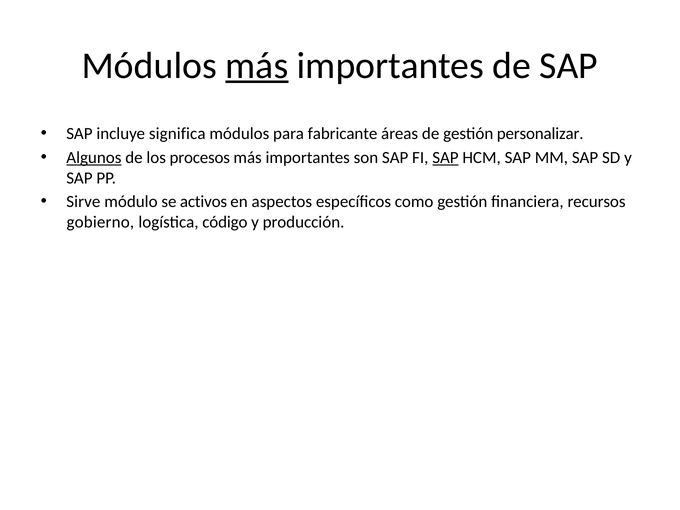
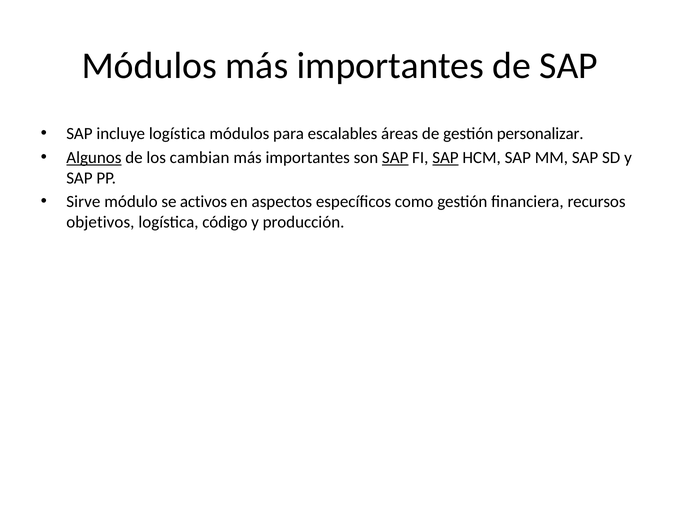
más at (257, 66) underline: present -> none
incluye significa: significa -> logística
fabricante: fabricante -> escalables
procesos: procesos -> cambian
SAP at (395, 158) underline: none -> present
gobierno: gobierno -> objetivos
